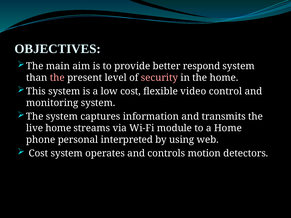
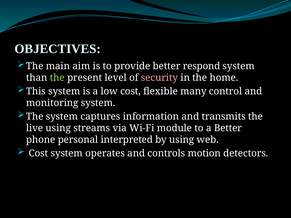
the at (57, 78) colour: pink -> light green
video: video -> many
live home: home -> using
a Home: Home -> Better
